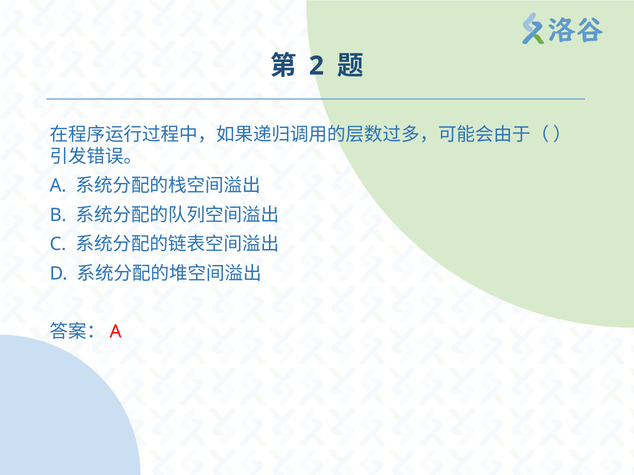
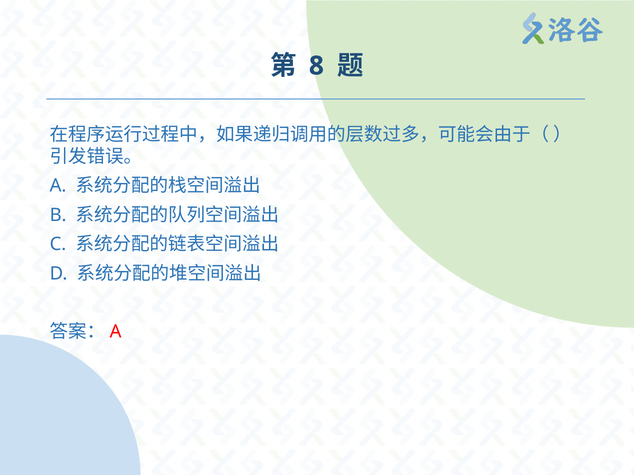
2: 2 -> 8
